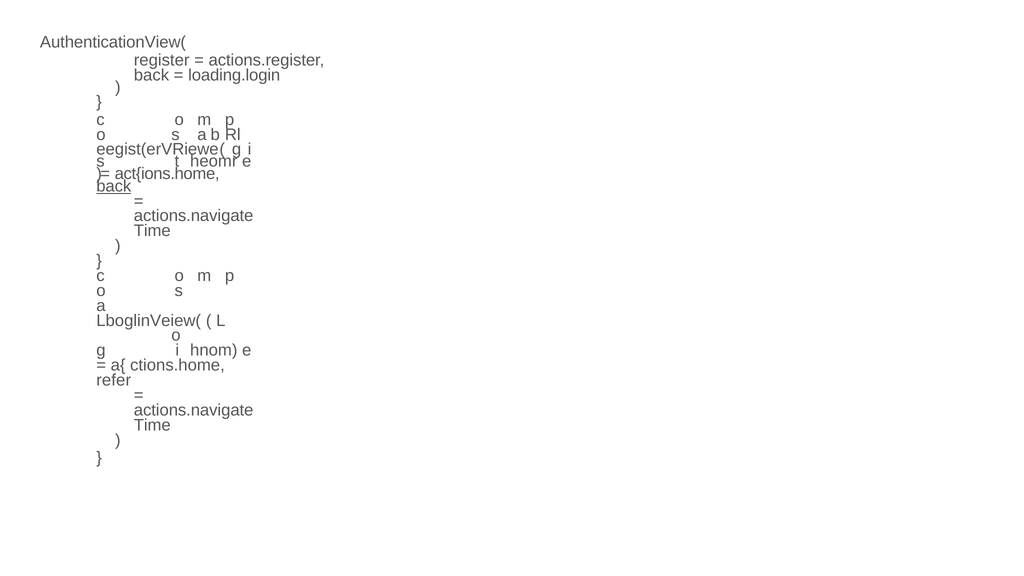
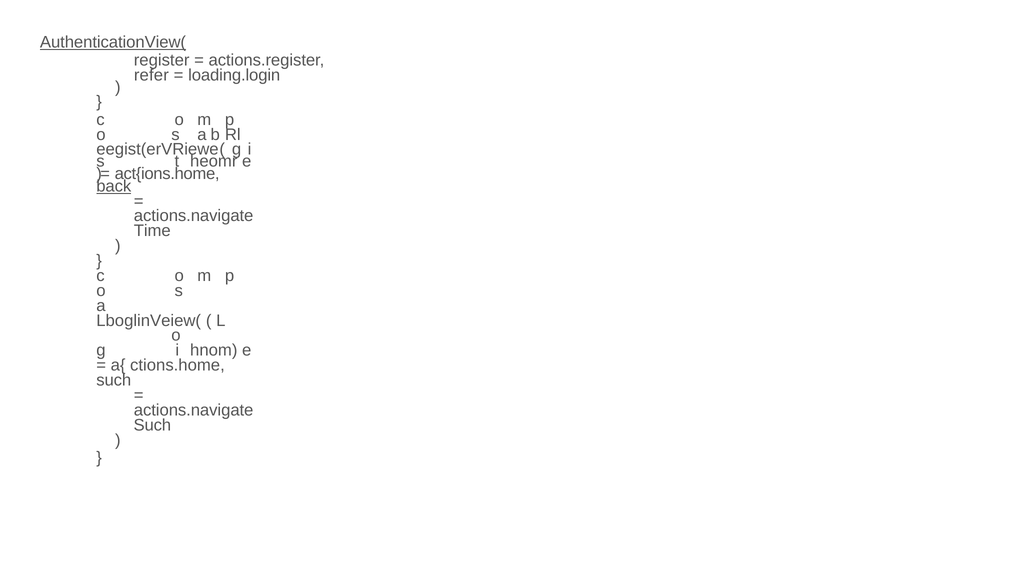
AuthenticationView( underline: none -> present
back at (151, 75): back -> refer
refer at (114, 380): refer -> such
Time at (152, 425): Time -> Such
